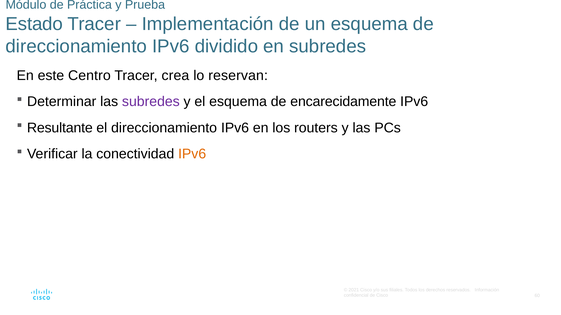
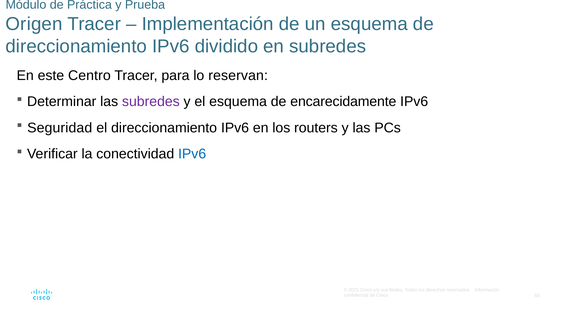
Estado: Estado -> Origen
crea: crea -> para
Resultante: Resultante -> Seguridad
IPv6 at (192, 154) colour: orange -> blue
